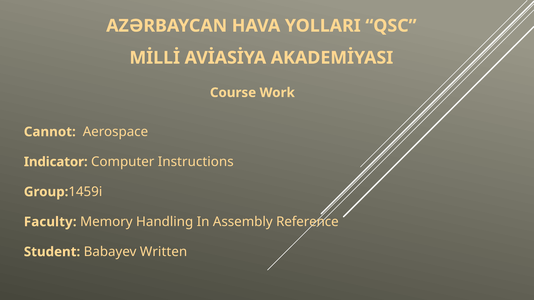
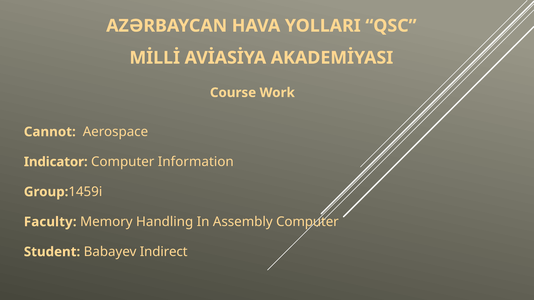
Instructions: Instructions -> Information
Assembly Reference: Reference -> Computer
Written: Written -> Indirect
